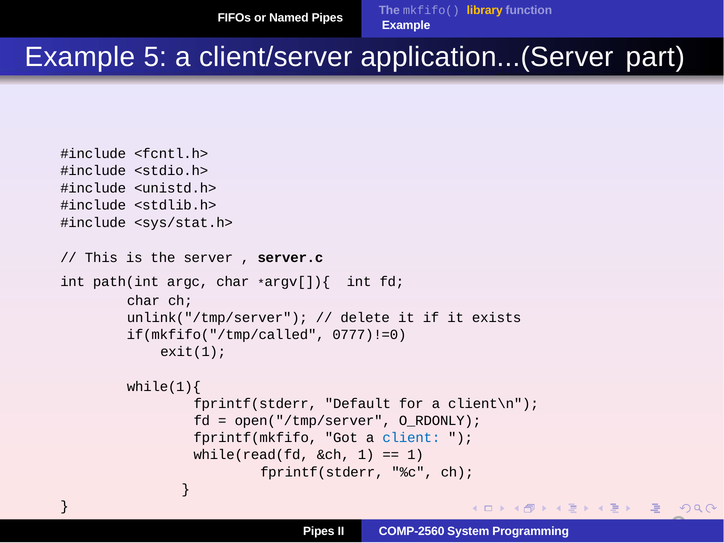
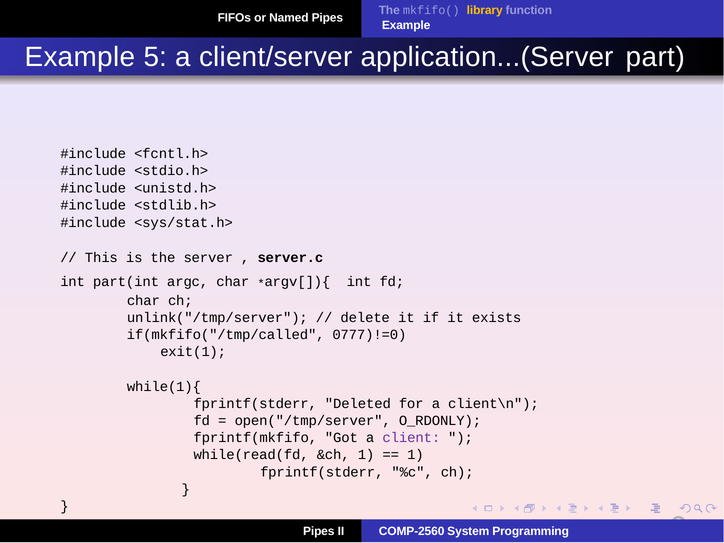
path(int: path(int -> part(int
Default: Default -> Deleted
client colour: blue -> purple
